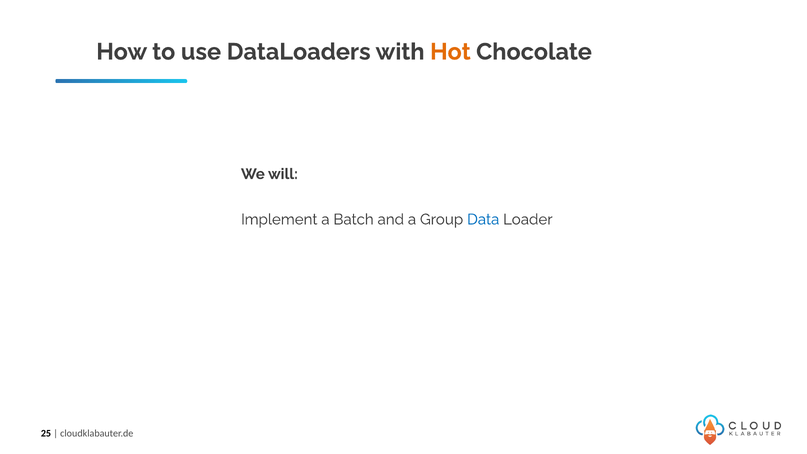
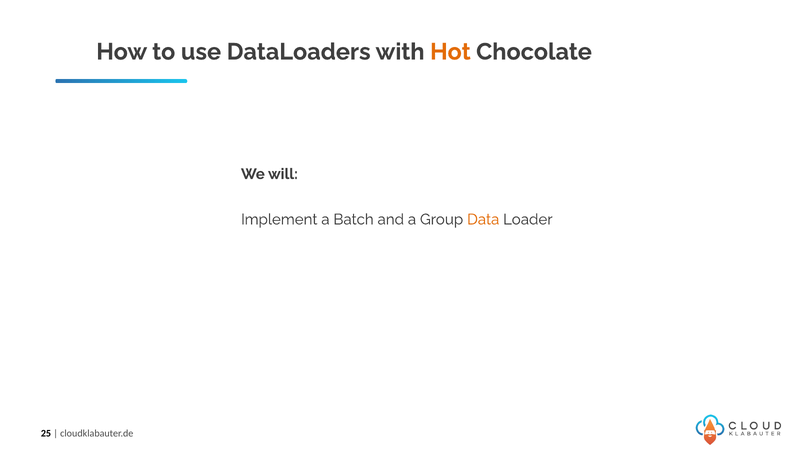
Data colour: blue -> orange
